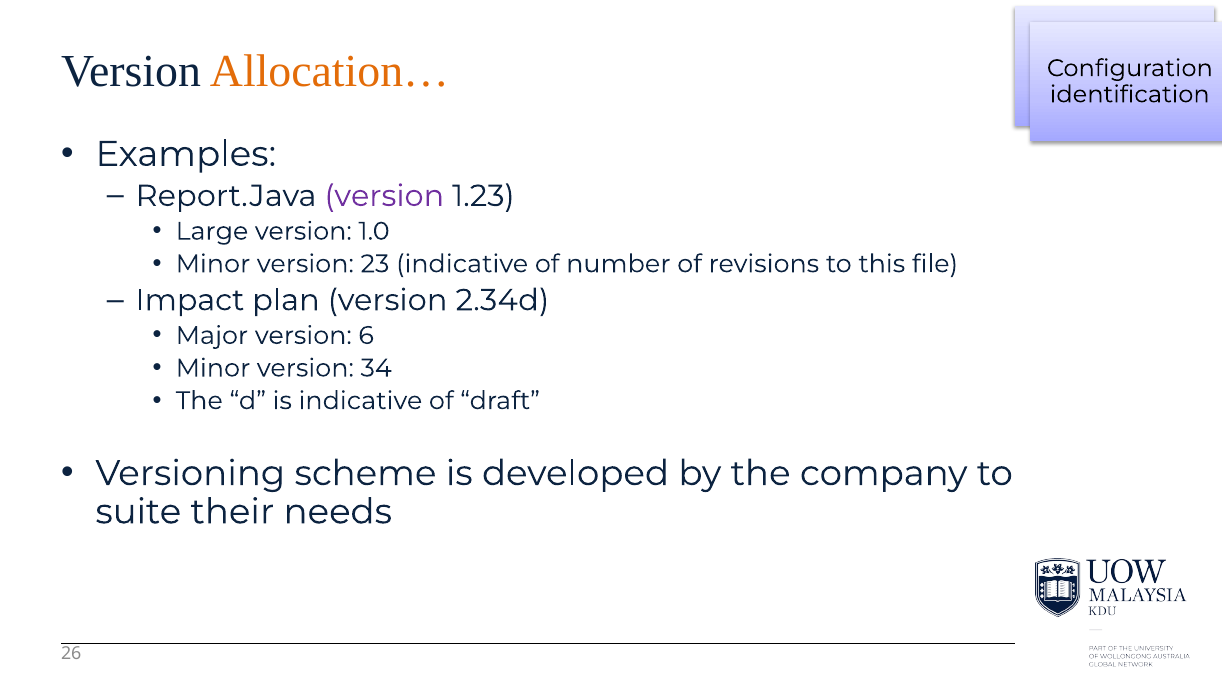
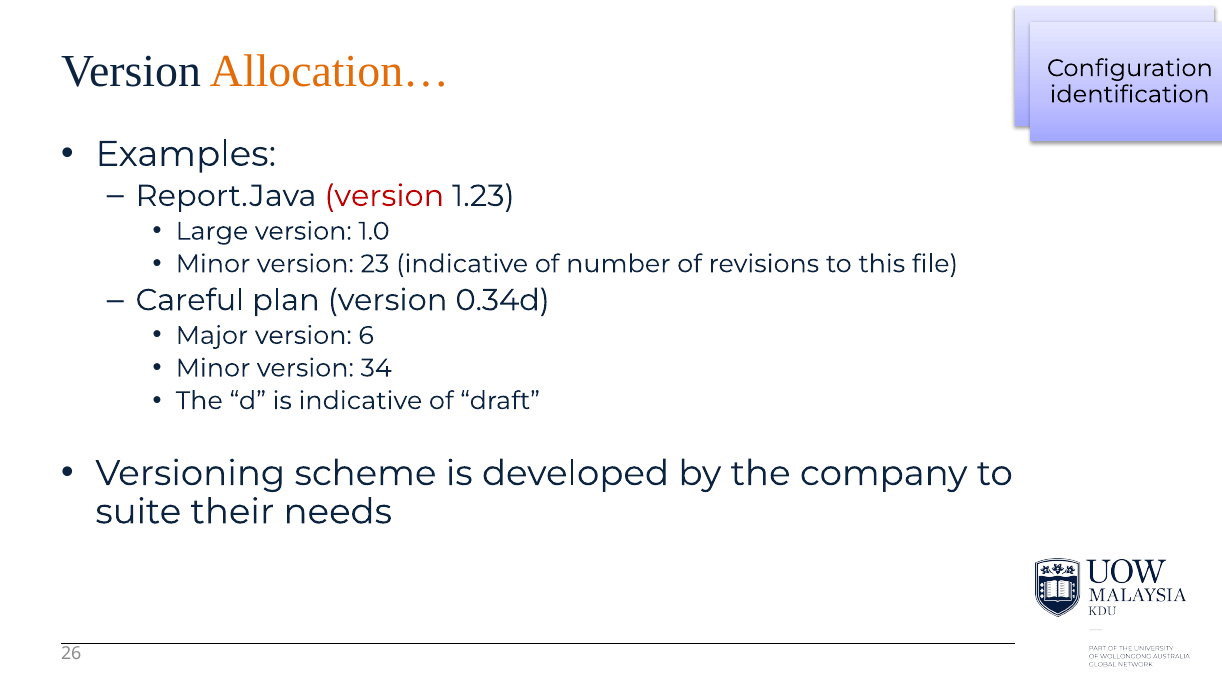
version at (384, 196) colour: purple -> red
Impact: Impact -> Careful
2.34d: 2.34d -> 0.34d
